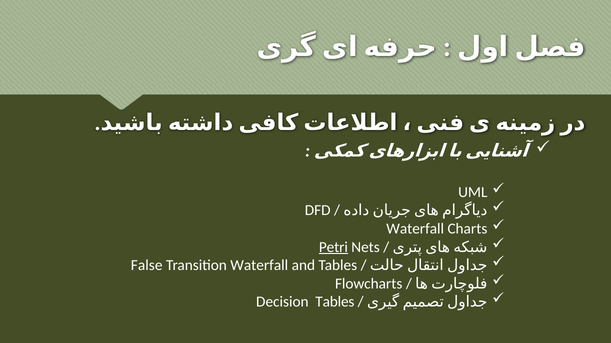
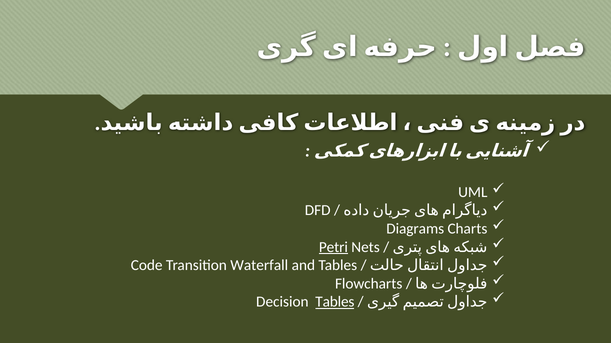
Waterfall at (415, 229): Waterfall -> Diagrams
False: False -> Code
Tables at (335, 302) underline: none -> present
